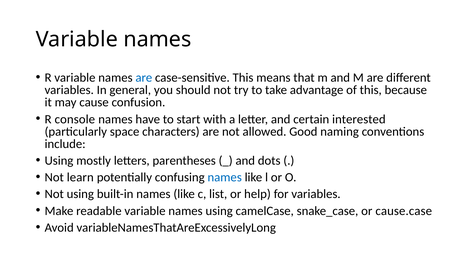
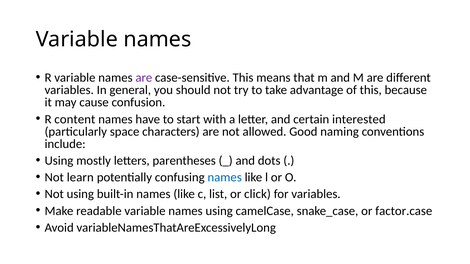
are at (144, 78) colour: blue -> purple
console: console -> content
help: help -> click
cause.case: cause.case -> factor.case
